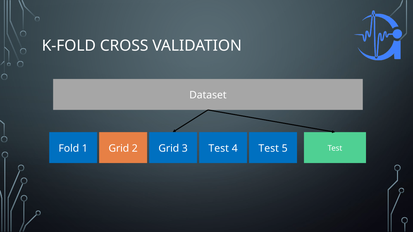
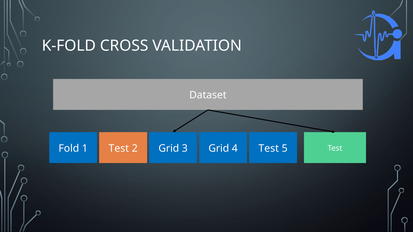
1 Grid: Grid -> Test
3 Test: Test -> Grid
